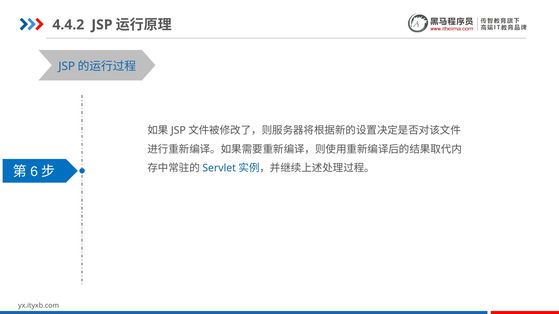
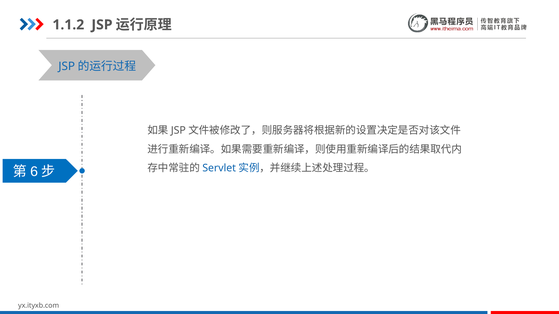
4.4.2: 4.4.2 -> 1.1.2
